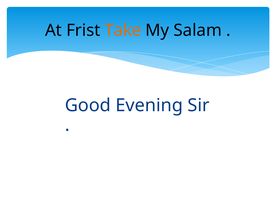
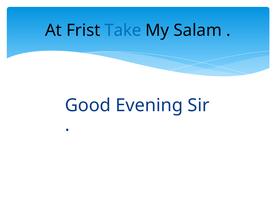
Take colour: orange -> blue
